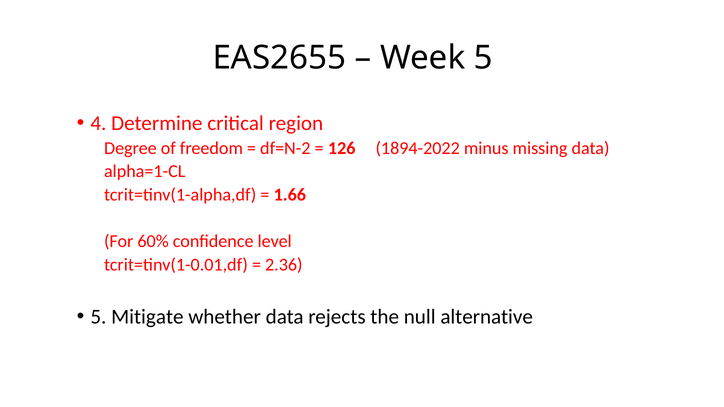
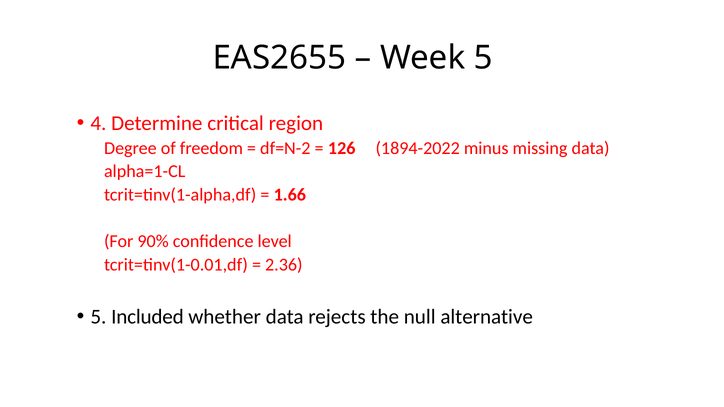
60%: 60% -> 90%
Mitigate: Mitigate -> Included
